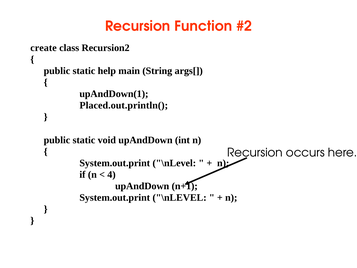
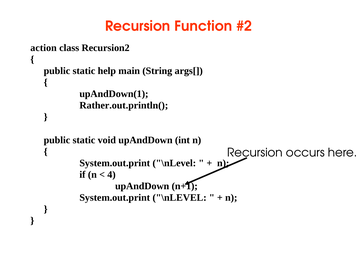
create: create -> action
Placed.out.println(: Placed.out.println( -> Rather.out.println(
